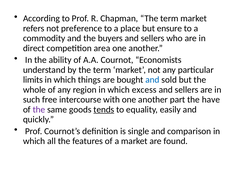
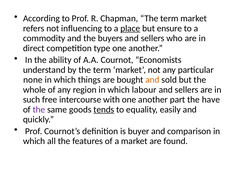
preference: preference -> influencing
place underline: none -> present
area: area -> type
limits: limits -> none
and at (152, 80) colour: blue -> orange
excess: excess -> labour
single: single -> buyer
